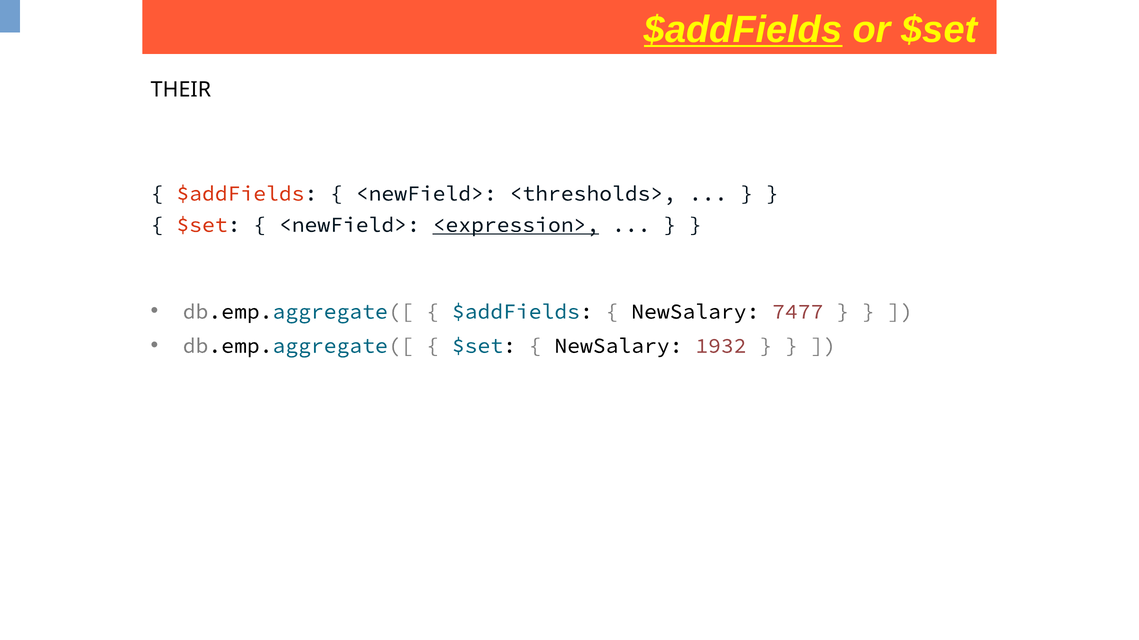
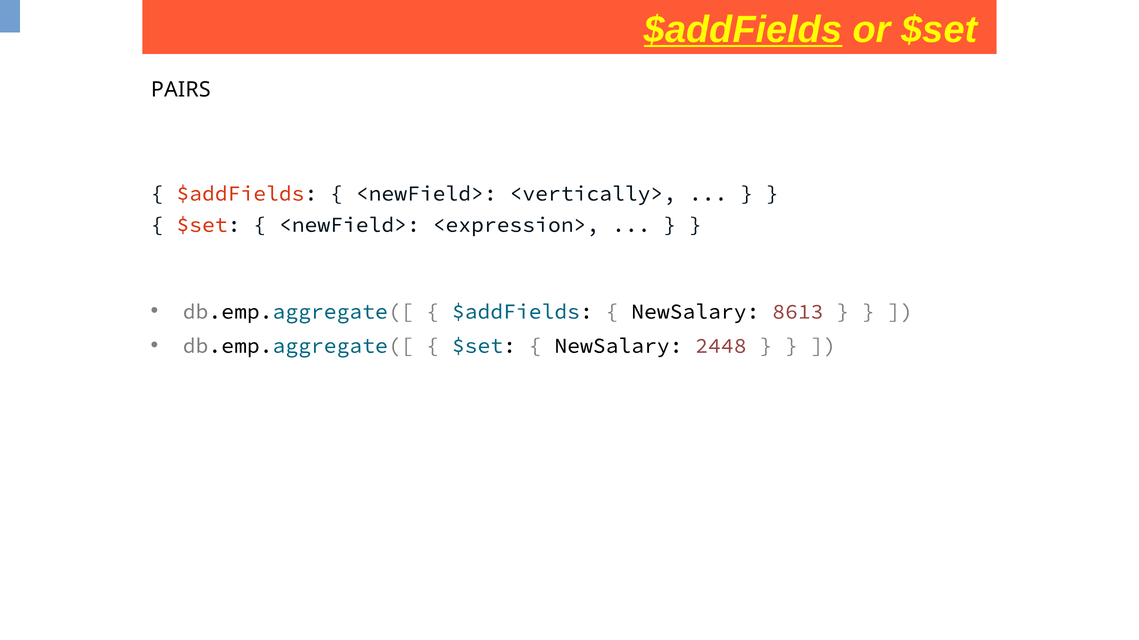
THEIR: THEIR -> PAIRS
<thresholds>: <thresholds> -> <vertically>
<expression> underline: present -> none
7477: 7477 -> 8613
1932: 1932 -> 2448
